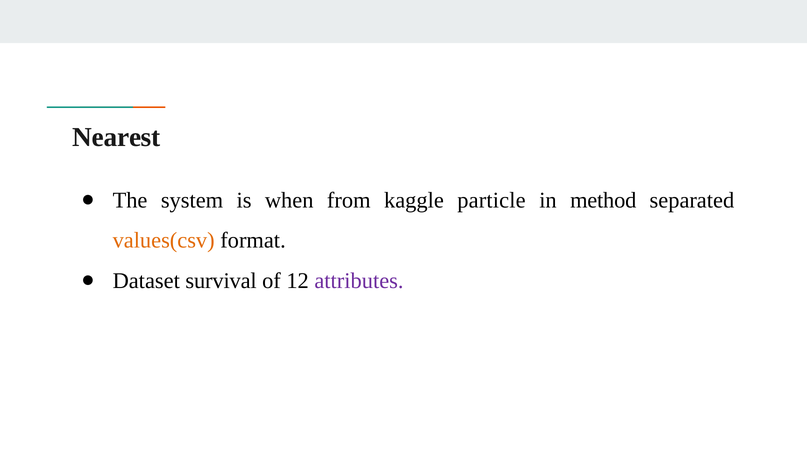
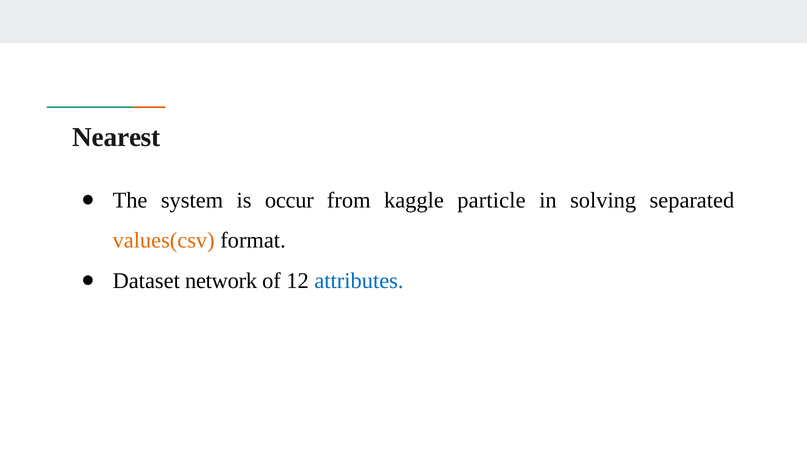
when: when -> occur
method: method -> solving
survival: survival -> network
attributes colour: purple -> blue
